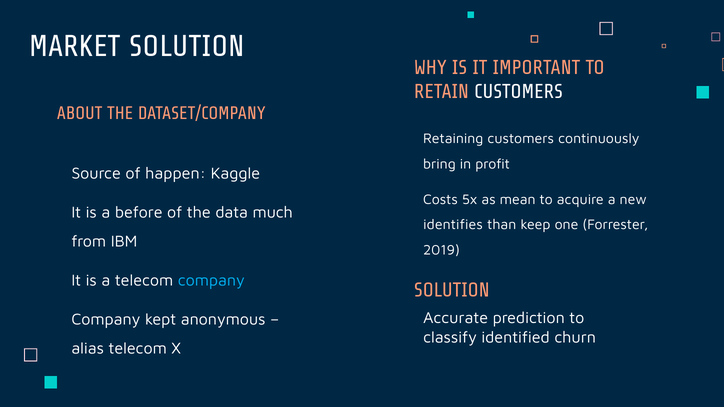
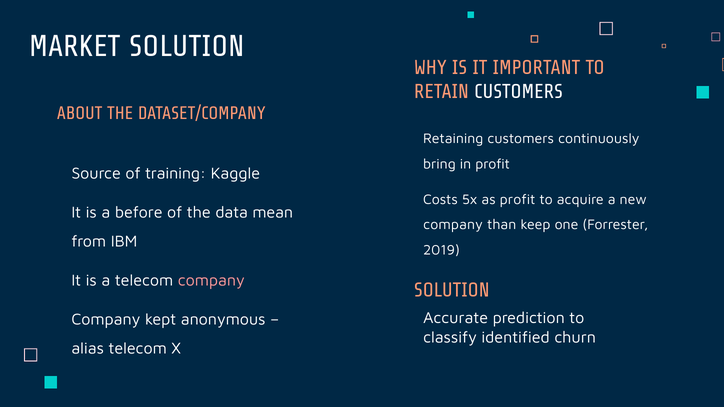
happen: happen -> training
as mean: mean -> profit
much: much -> mean
identifies at (453, 225): identifies -> company
company at (211, 281) colour: light blue -> pink
